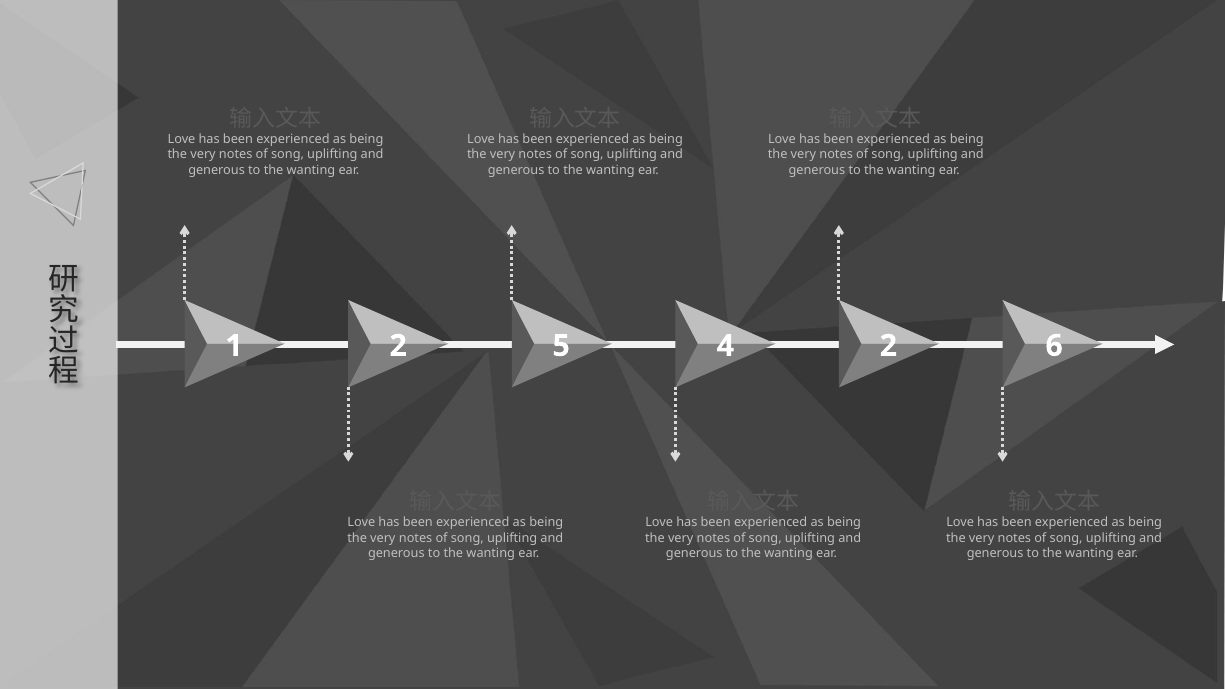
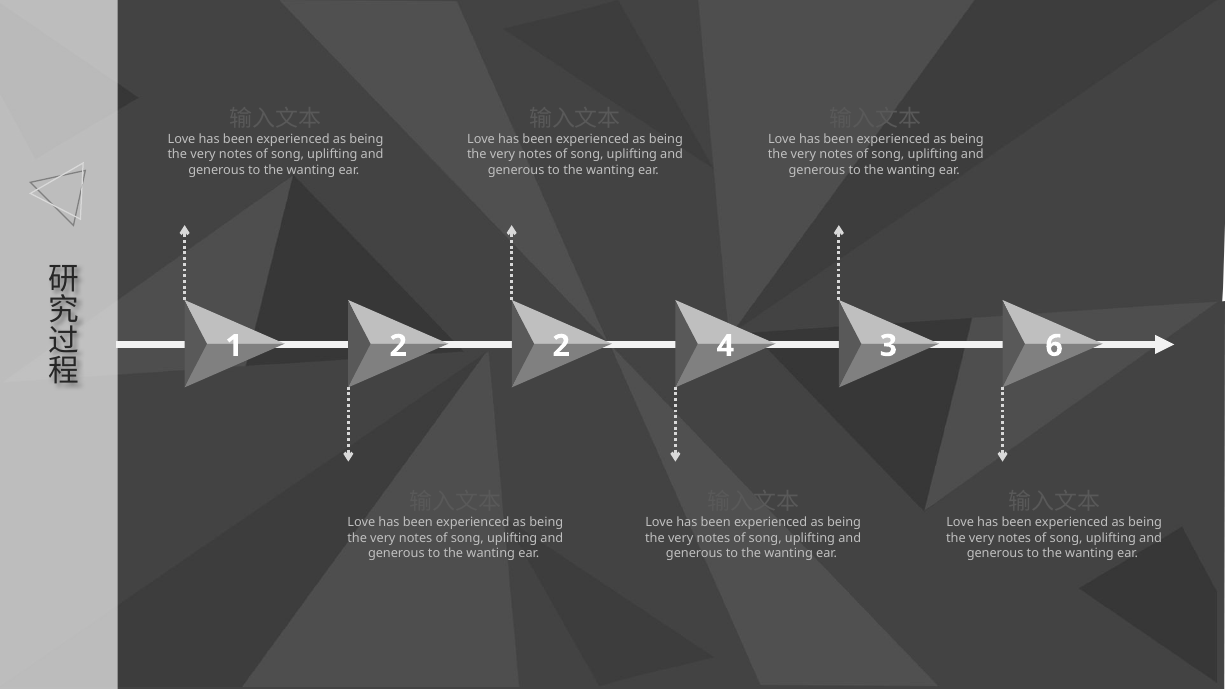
2 5: 5 -> 2
4 2: 2 -> 3
